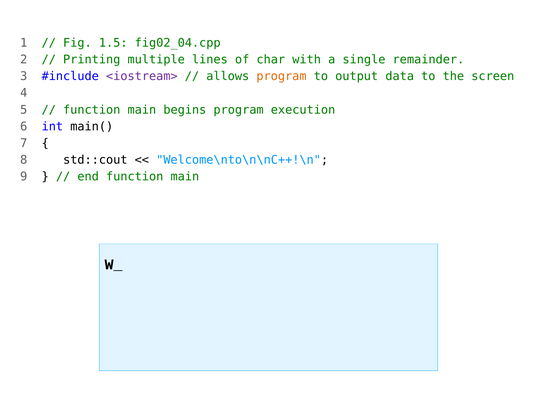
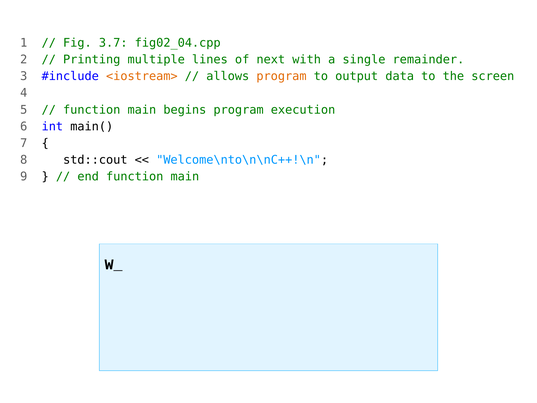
1.5: 1.5 -> 3.7
char: char -> next
<iostream> colour: purple -> orange
